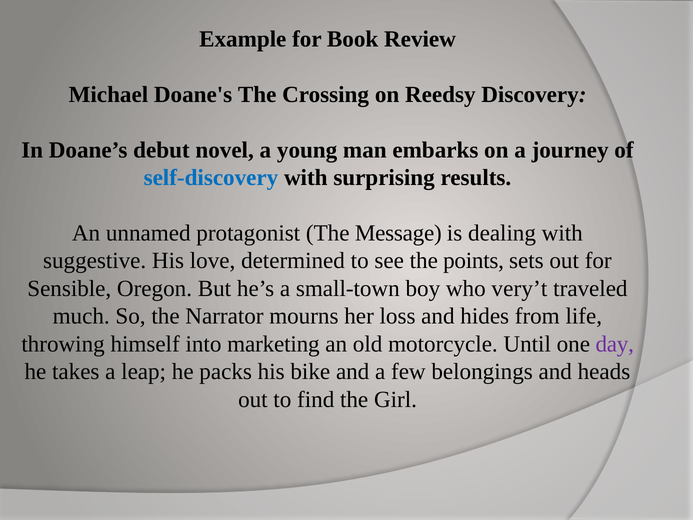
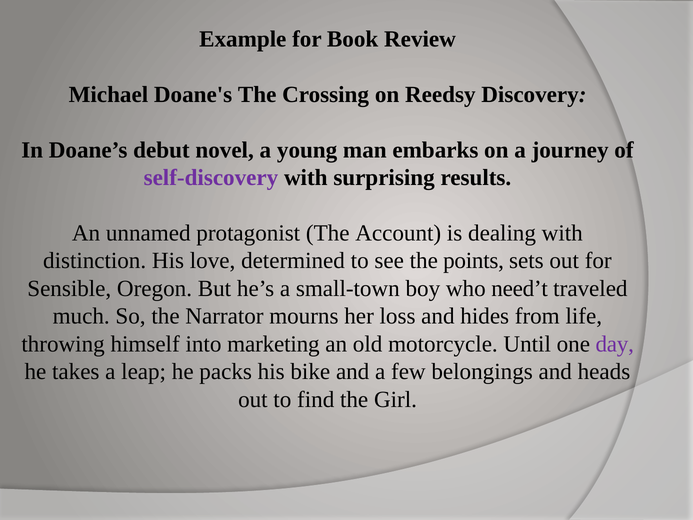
self-discovery colour: blue -> purple
Message: Message -> Account
suggestive: suggestive -> distinction
very’t: very’t -> need’t
